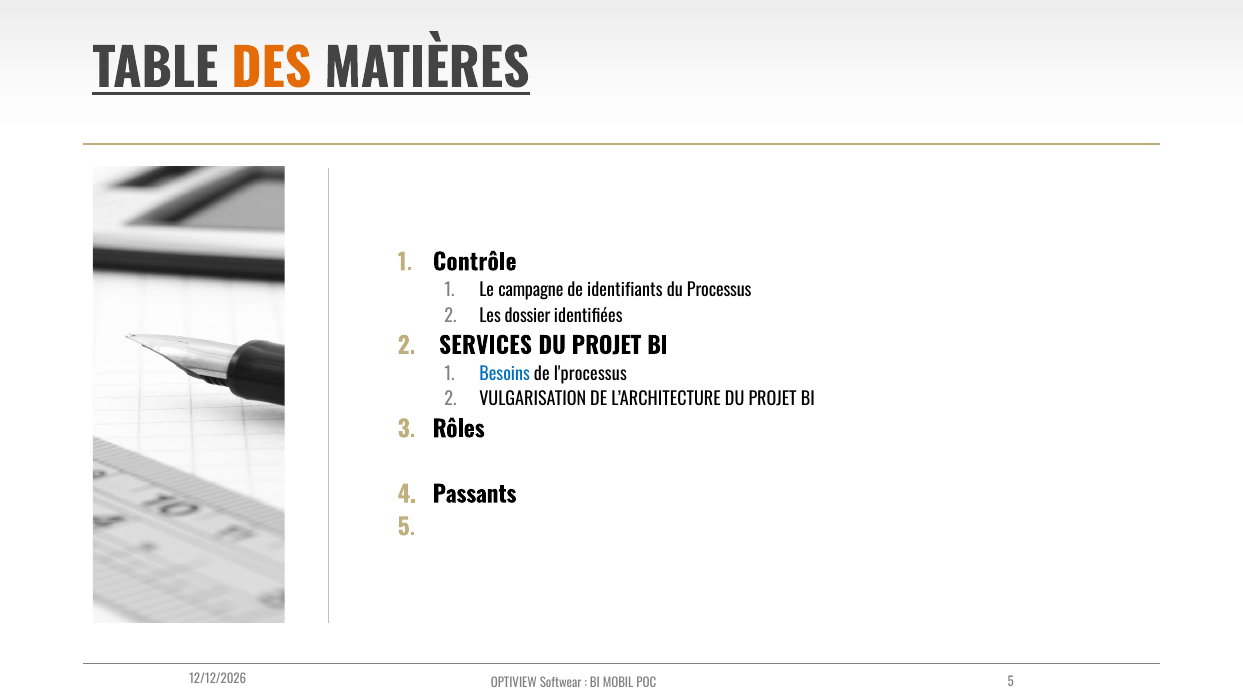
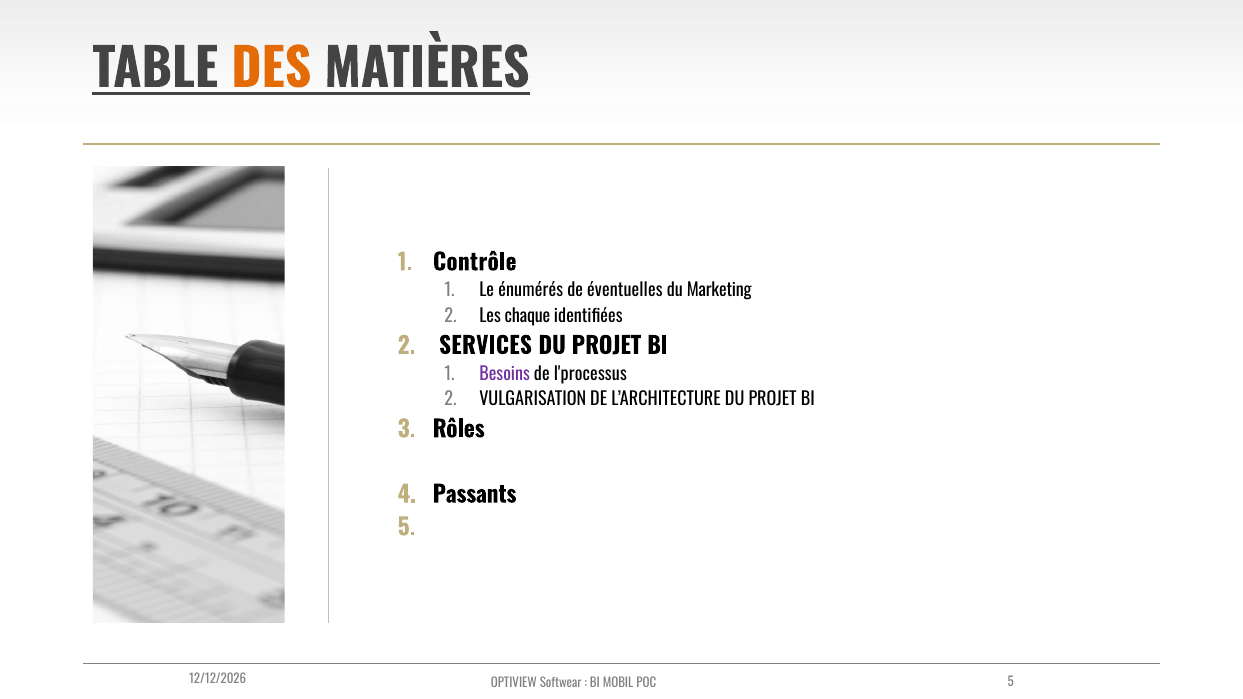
campagne: campagne -> énumérés
identifiants: identifiants -> éventuelles
Processus: Processus -> Marketing
dossier: dossier -> chaque
Besoins colour: blue -> purple
